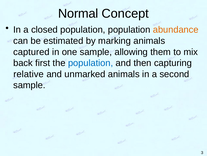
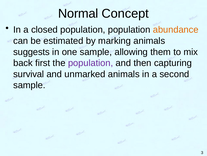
captured: captured -> suggests
population at (91, 63) colour: blue -> purple
relative: relative -> survival
